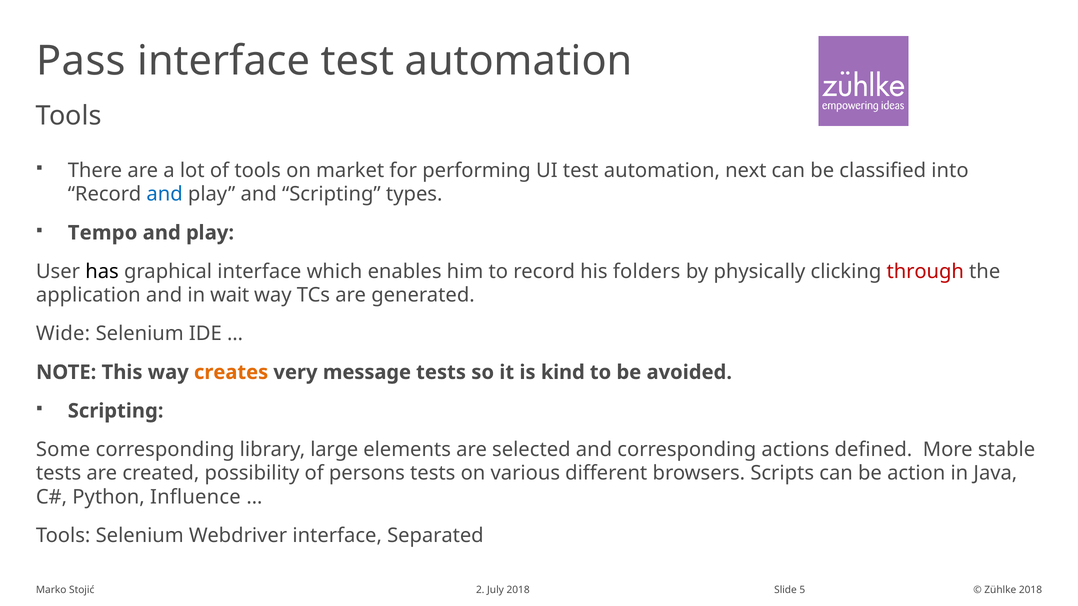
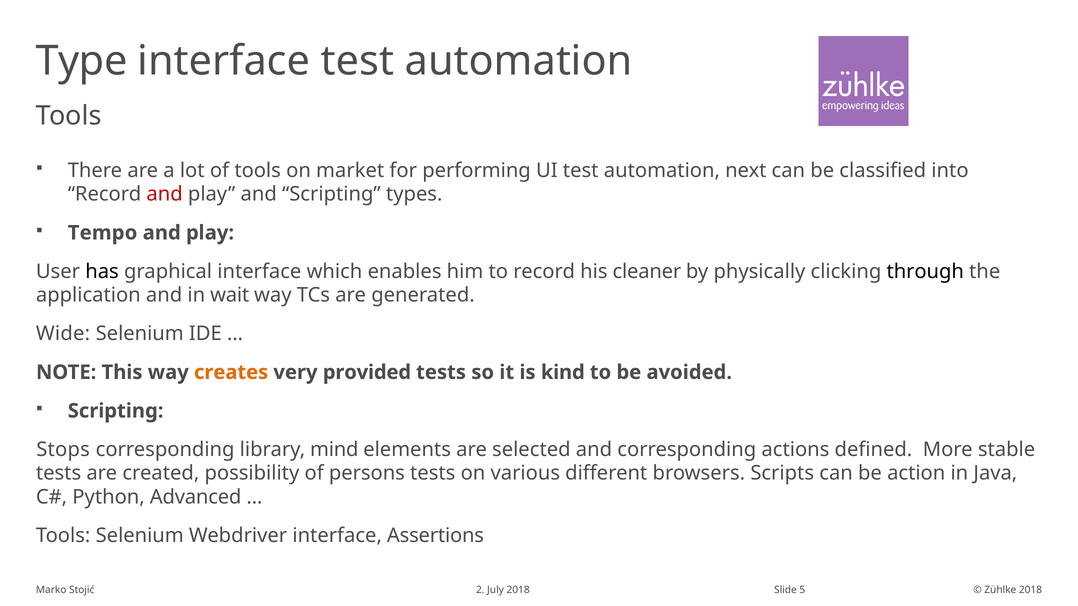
Pass: Pass -> Type
and at (165, 194) colour: blue -> red
folders: folders -> cleaner
through colour: red -> black
message: message -> provided
Some: Some -> Stops
large: large -> mind
Influence: Influence -> Advanced
Separated: Separated -> Assertions
